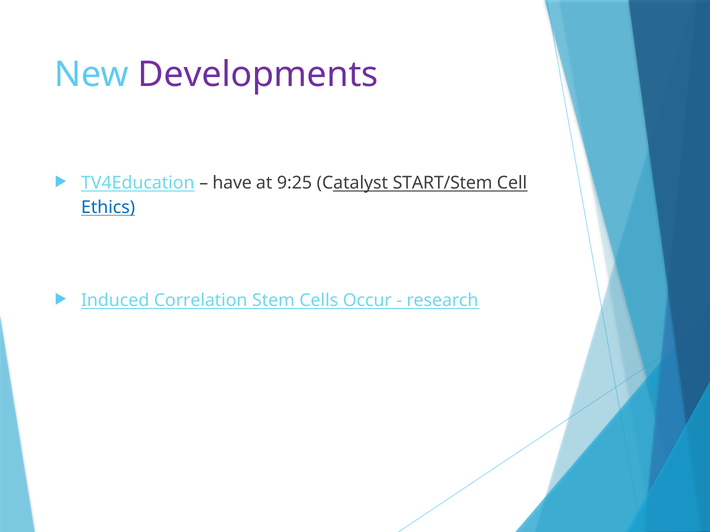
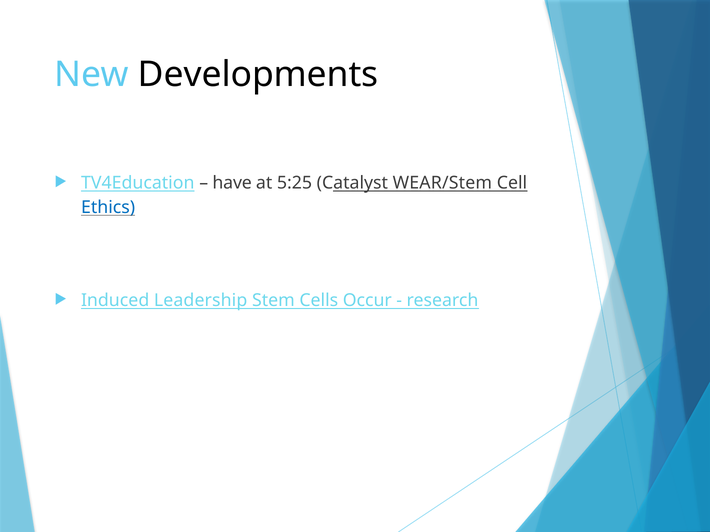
Developments colour: purple -> black
9:25: 9:25 -> 5:25
START/Stem: START/Stem -> WEAR/Stem
Correlation: Correlation -> Leadership
